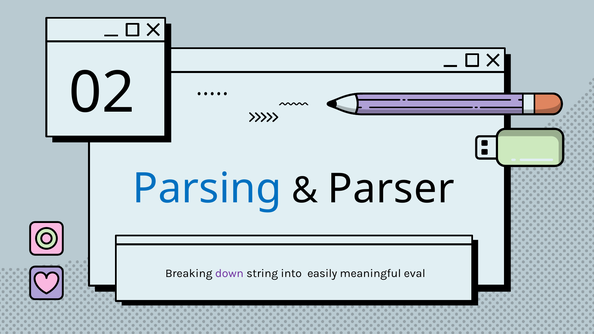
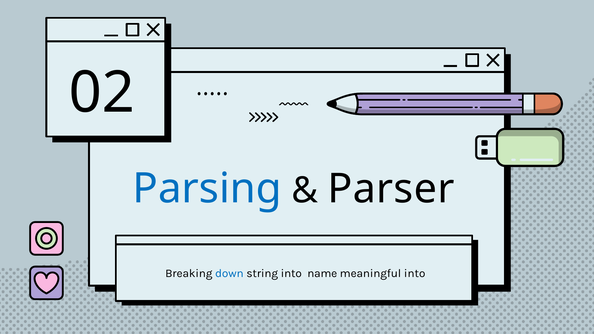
down colour: purple -> blue
easily: easily -> name
meaningful eval: eval -> into
